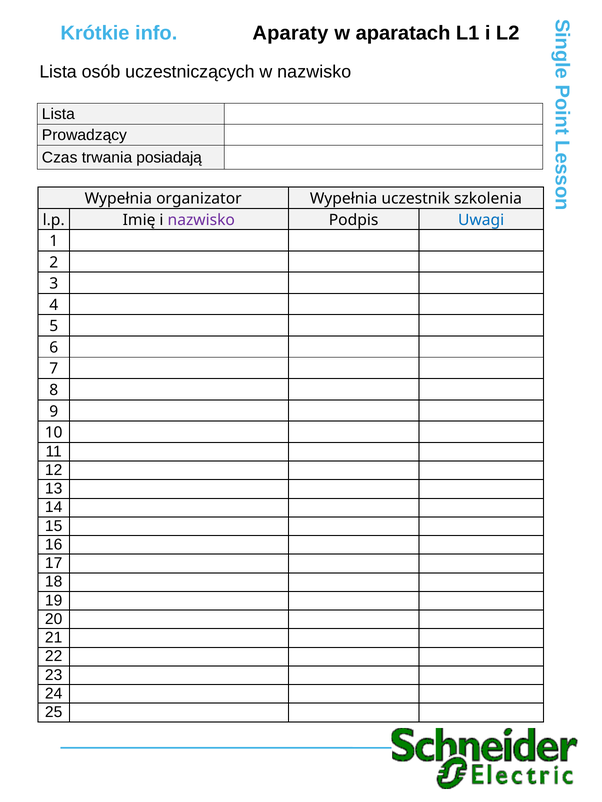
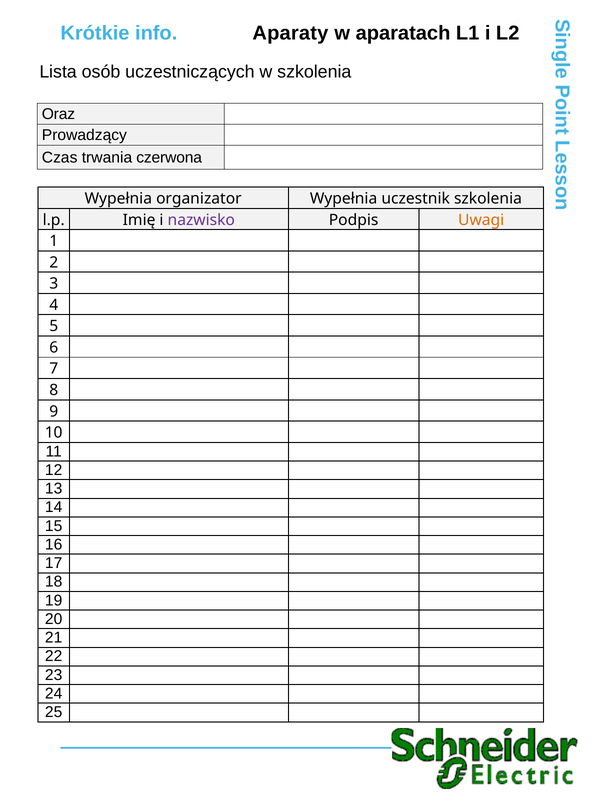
w nazwisko: nazwisko -> szkolenia
Lista at (58, 114): Lista -> Oraz
posiadają: posiadają -> czerwona
Uwagi colour: blue -> orange
